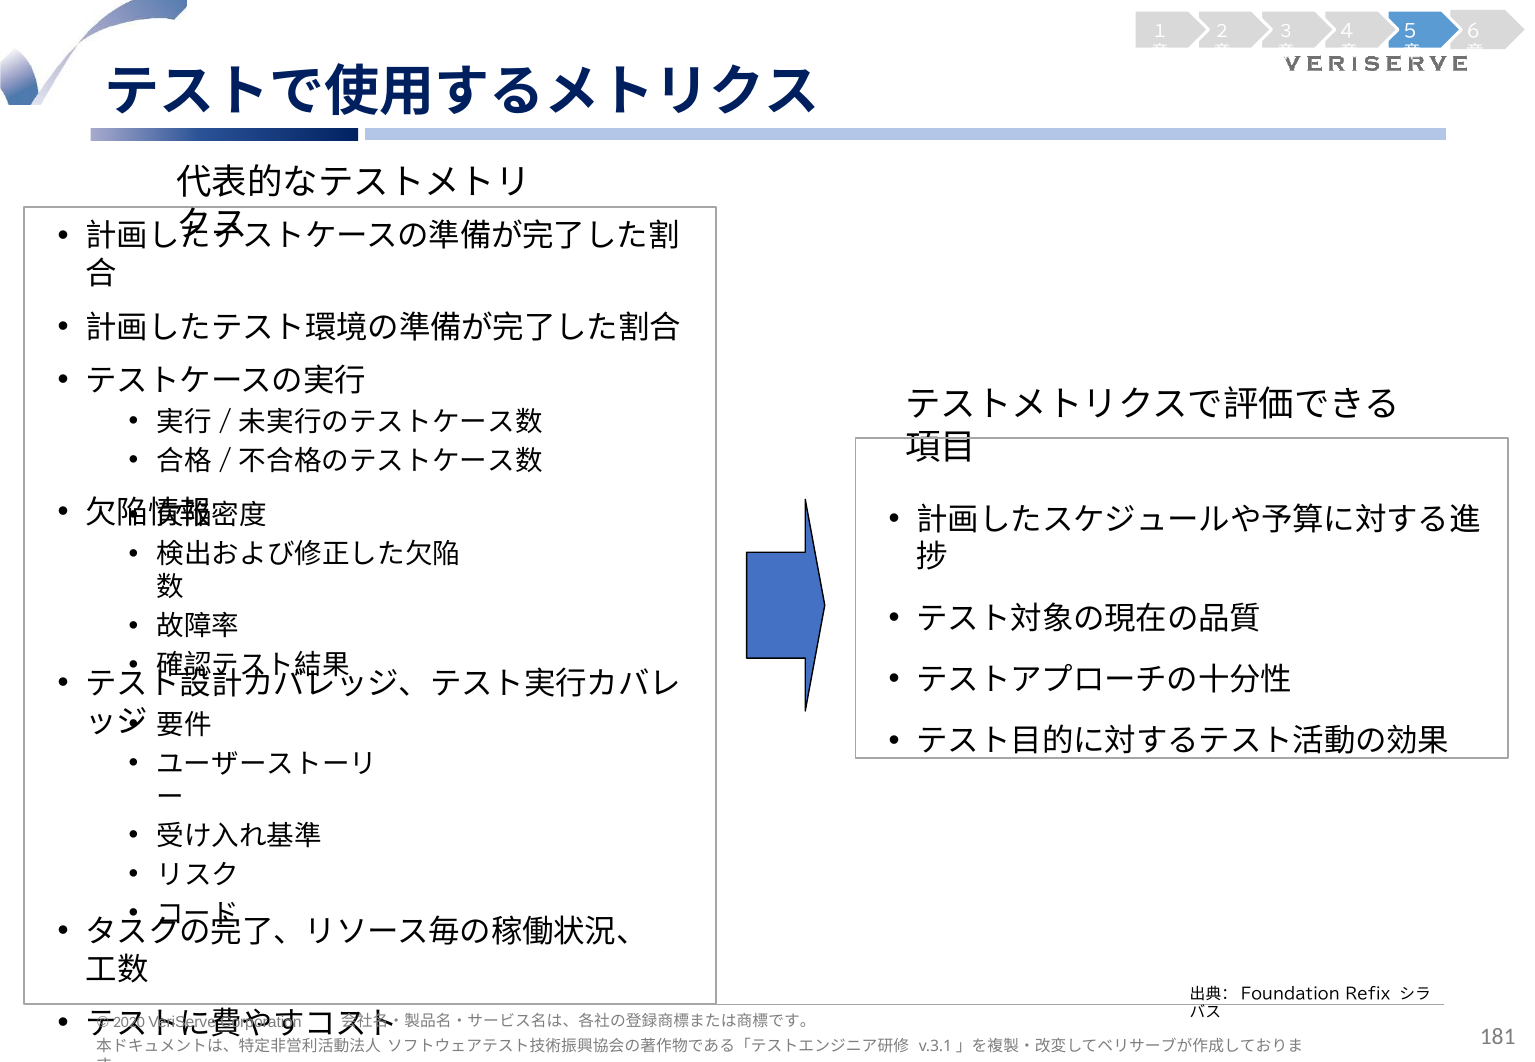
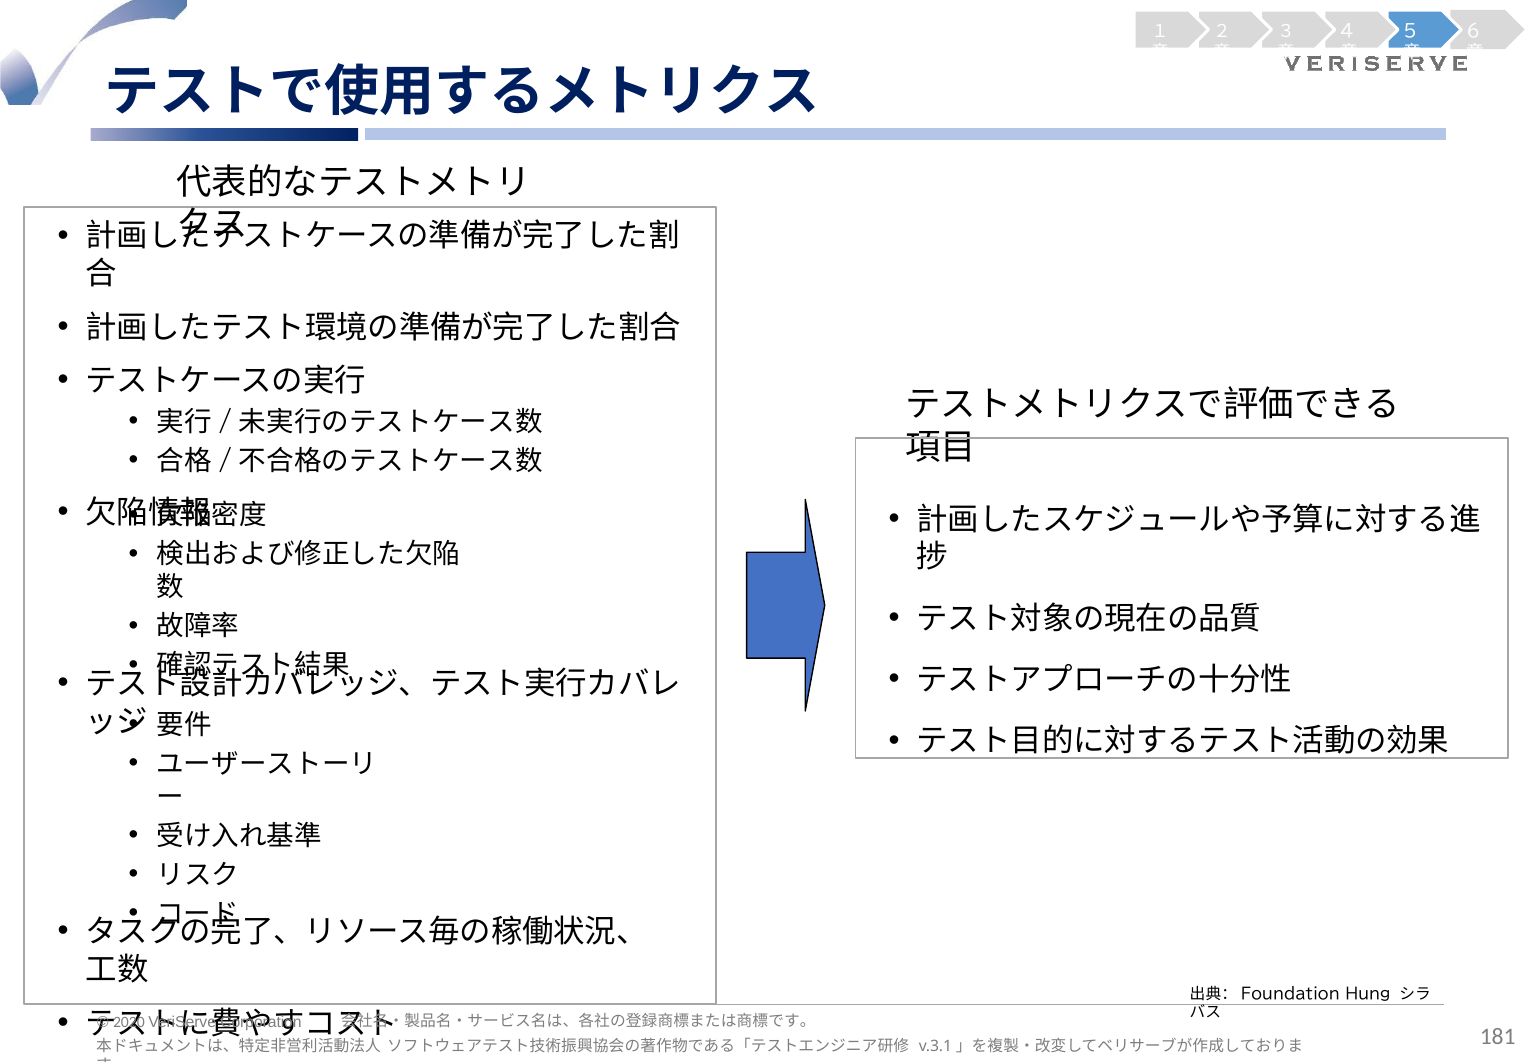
Refix: Refix -> Hung
